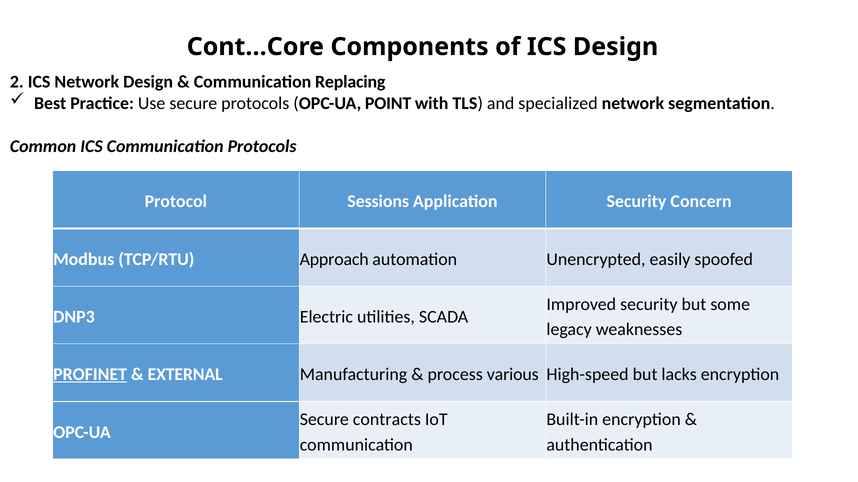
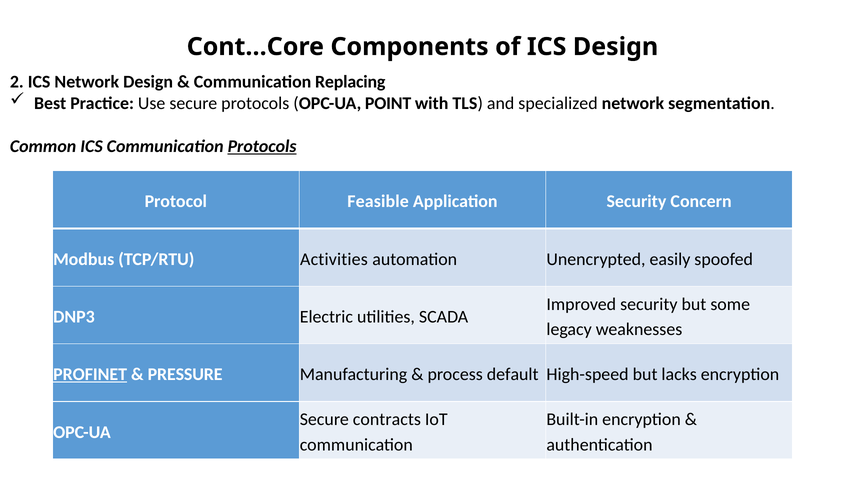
Protocols at (262, 146) underline: none -> present
Sessions: Sessions -> Feasible
Approach: Approach -> Activities
EXTERNAL: EXTERNAL -> PRESSURE
various: various -> default
